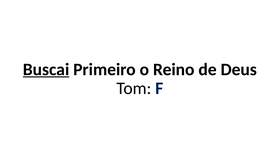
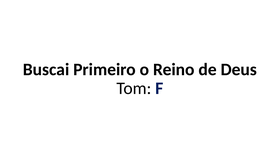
Buscai underline: present -> none
